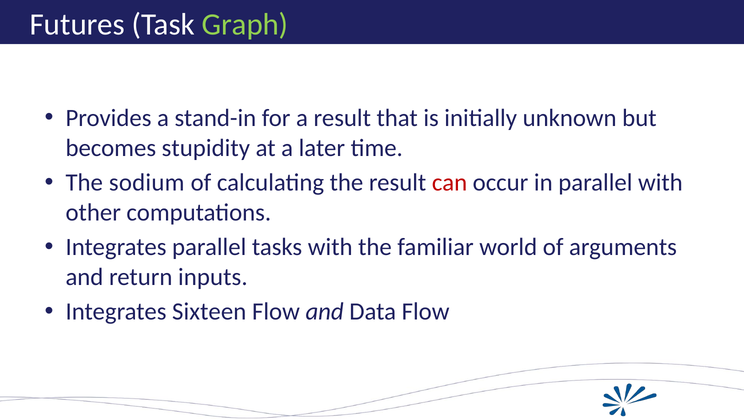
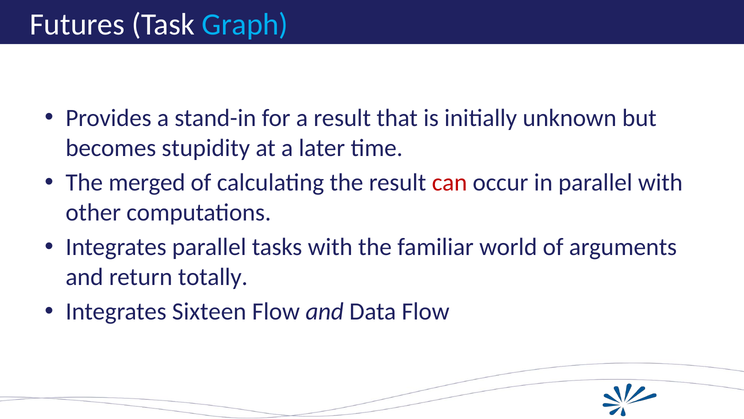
Graph colour: light green -> light blue
sodium: sodium -> merged
inputs: inputs -> totally
